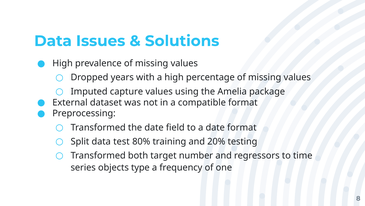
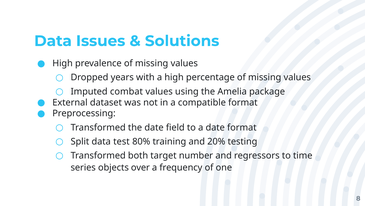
capture: capture -> combat
type: type -> over
